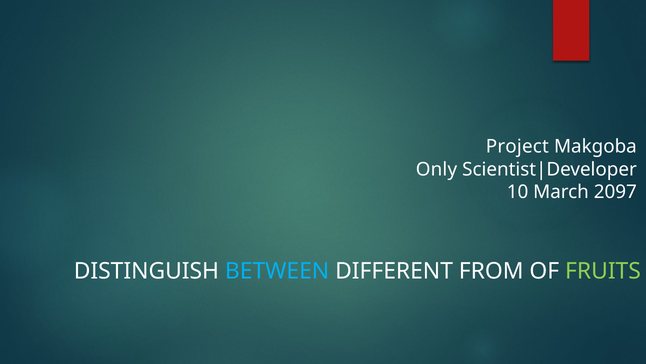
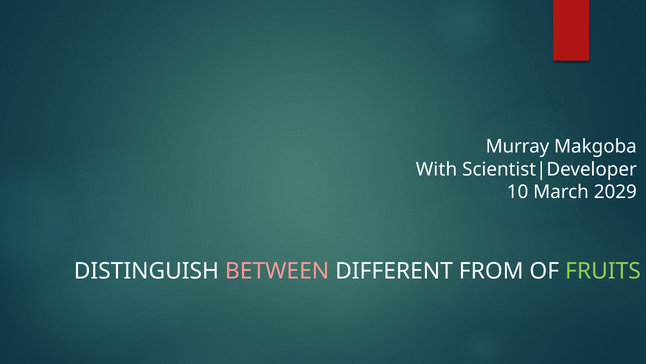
Project: Project -> Murray
Only: Only -> With
2097: 2097 -> 2029
BETWEEN colour: light blue -> pink
